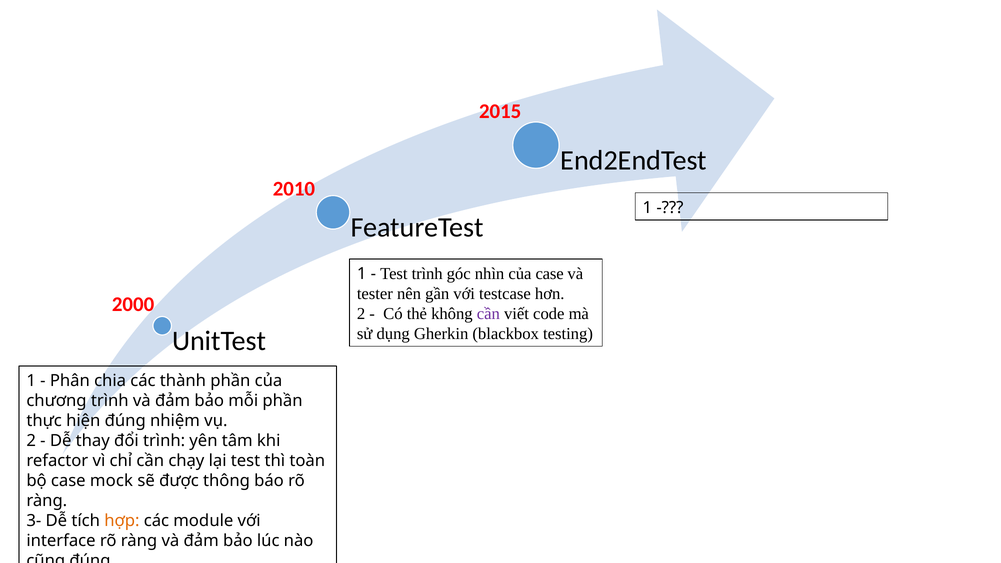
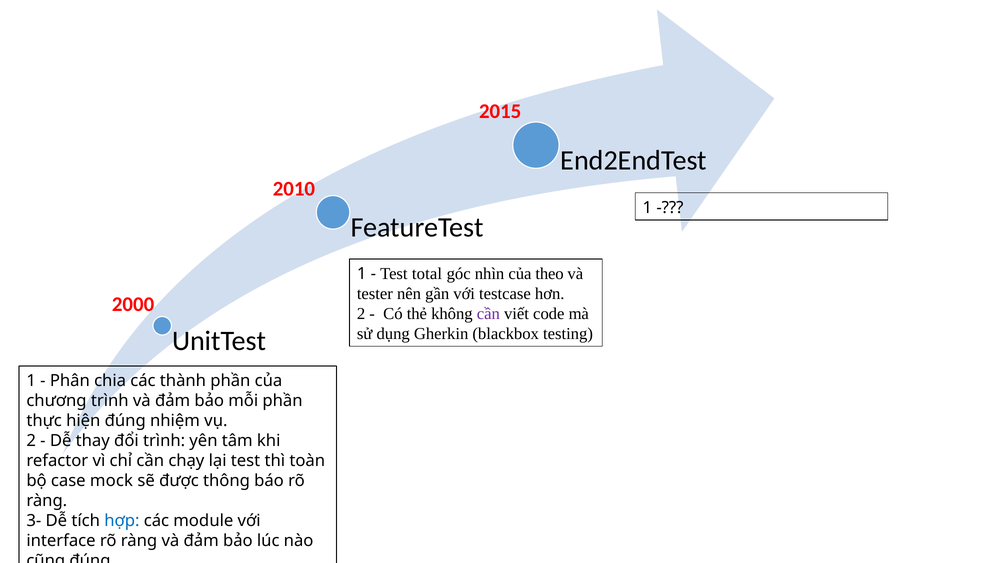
Test trình: trình -> total
của case: case -> theo
hợp colour: orange -> blue
